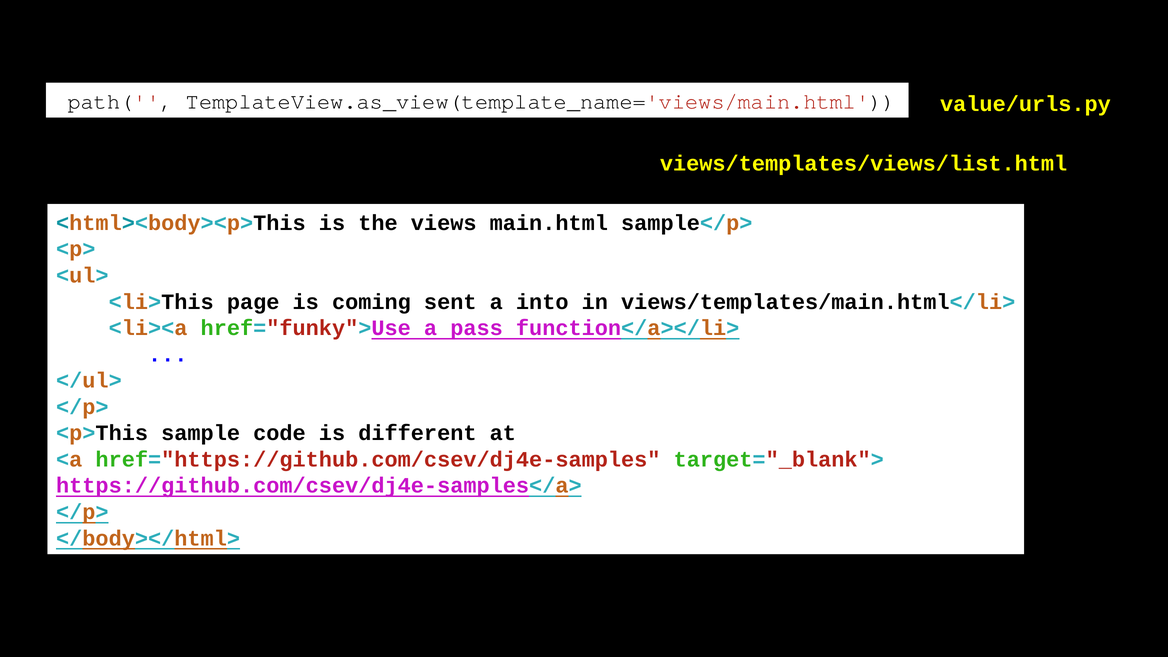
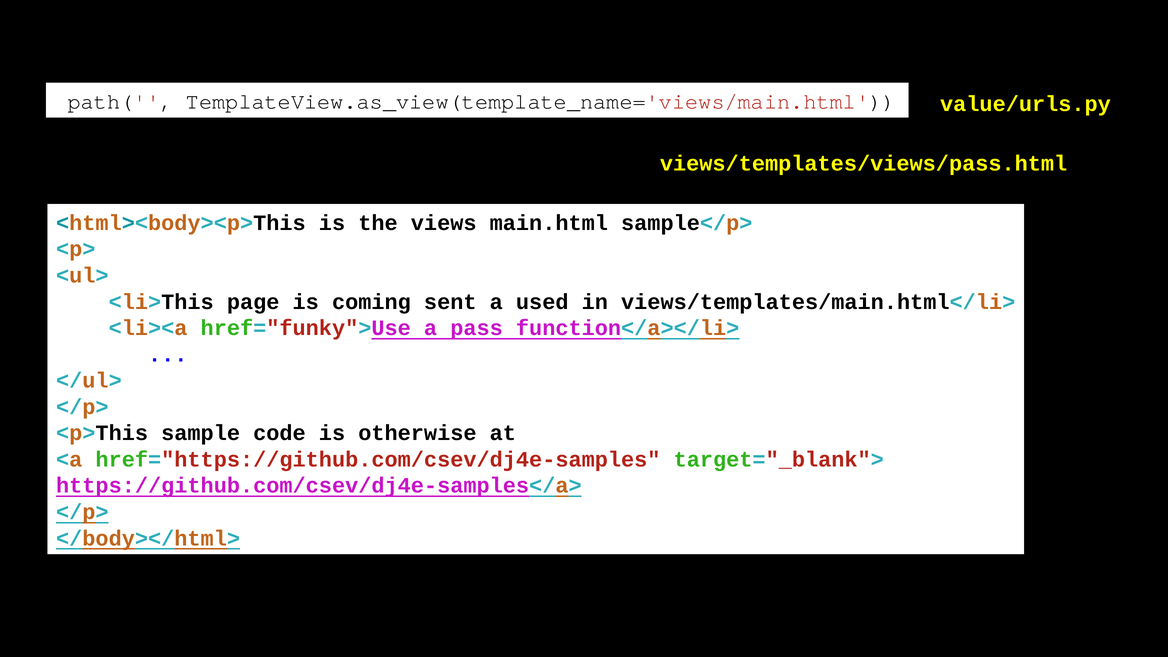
views/templates/views/list.html: views/templates/views/list.html -> views/templates/views/pass.html
into: into -> used
different: different -> otherwise
